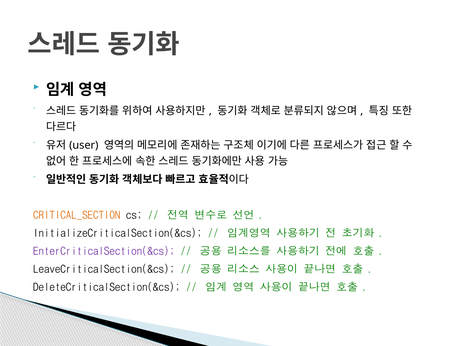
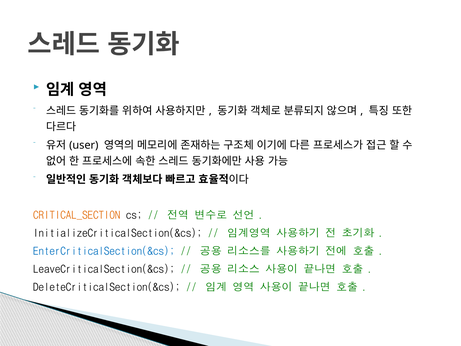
EnterCriticalSection(&cs colour: purple -> blue
